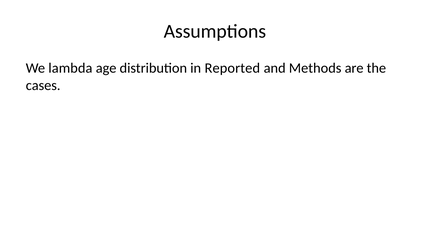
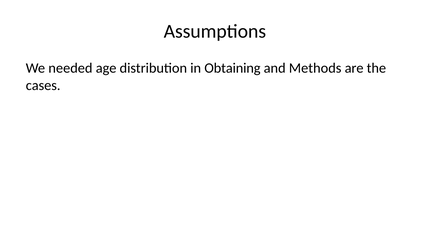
lambda: lambda -> needed
Reported: Reported -> Obtaining
